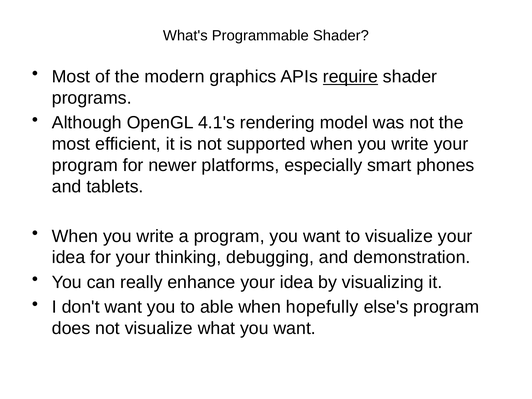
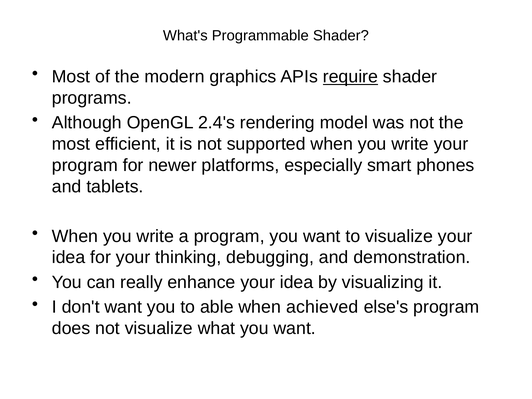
4.1's: 4.1's -> 2.4's
hopefully: hopefully -> achieved
